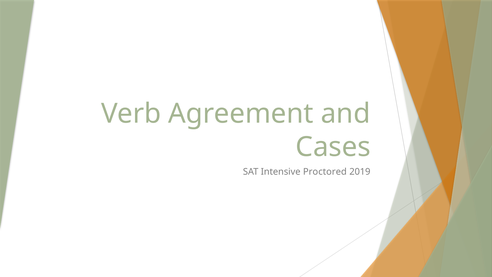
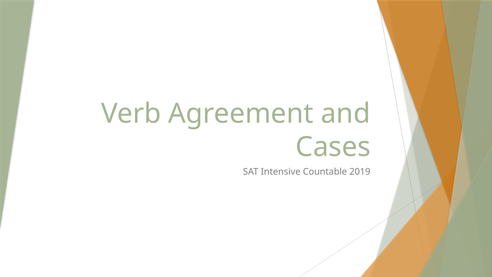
Proctored: Proctored -> Countable
